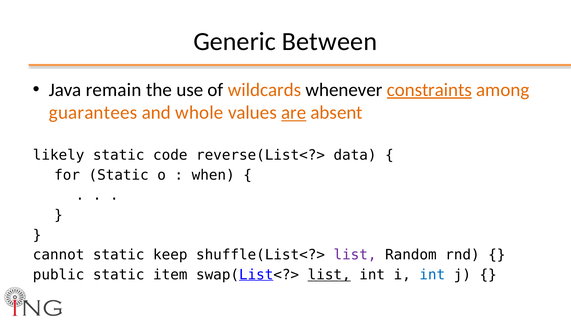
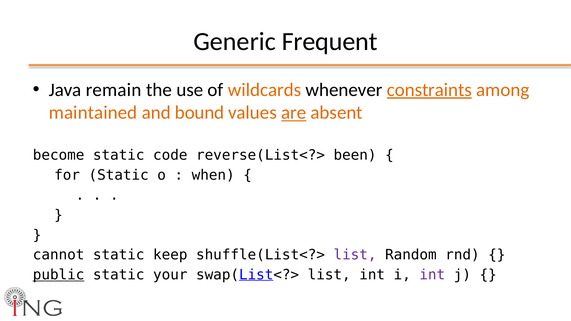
Between: Between -> Frequent
guarantees: guarantees -> maintained
whole: whole -> bound
likely: likely -> become
data: data -> been
public underline: none -> present
item: item -> your
list at (329, 275) underline: present -> none
int at (432, 275) colour: blue -> purple
